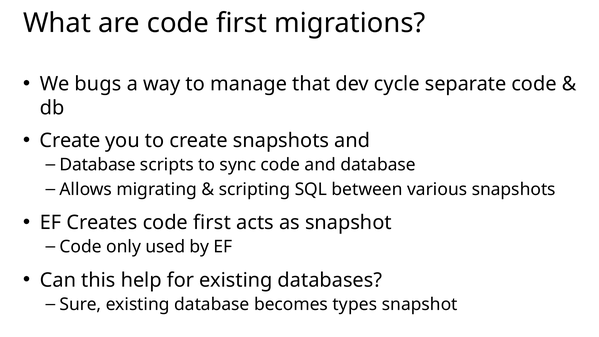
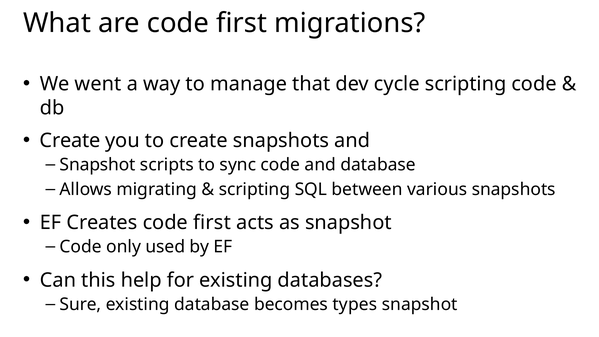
bugs: bugs -> went
cycle separate: separate -> scripting
Database at (98, 165): Database -> Snapshot
